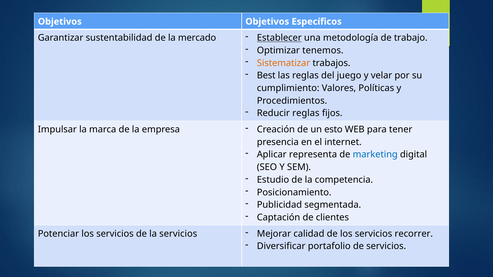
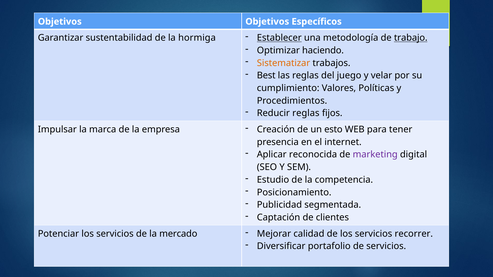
mercado: mercado -> hormiga
trabajo underline: none -> present
tenemos: tenemos -> haciendo
representa: representa -> reconocida
marketing colour: blue -> purple
la servicios: servicios -> mercado
